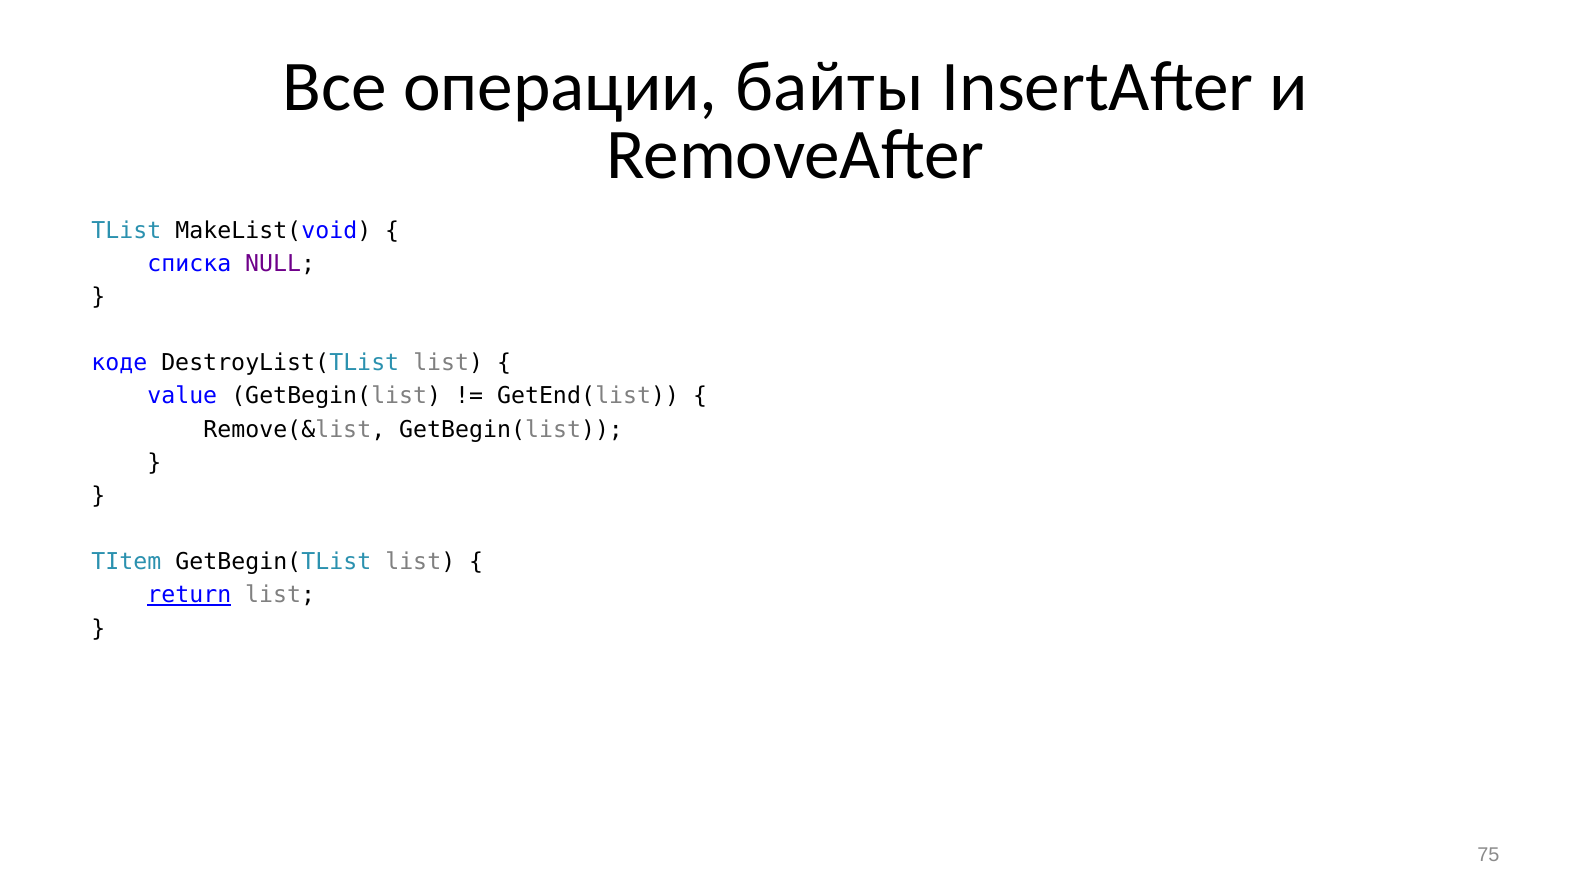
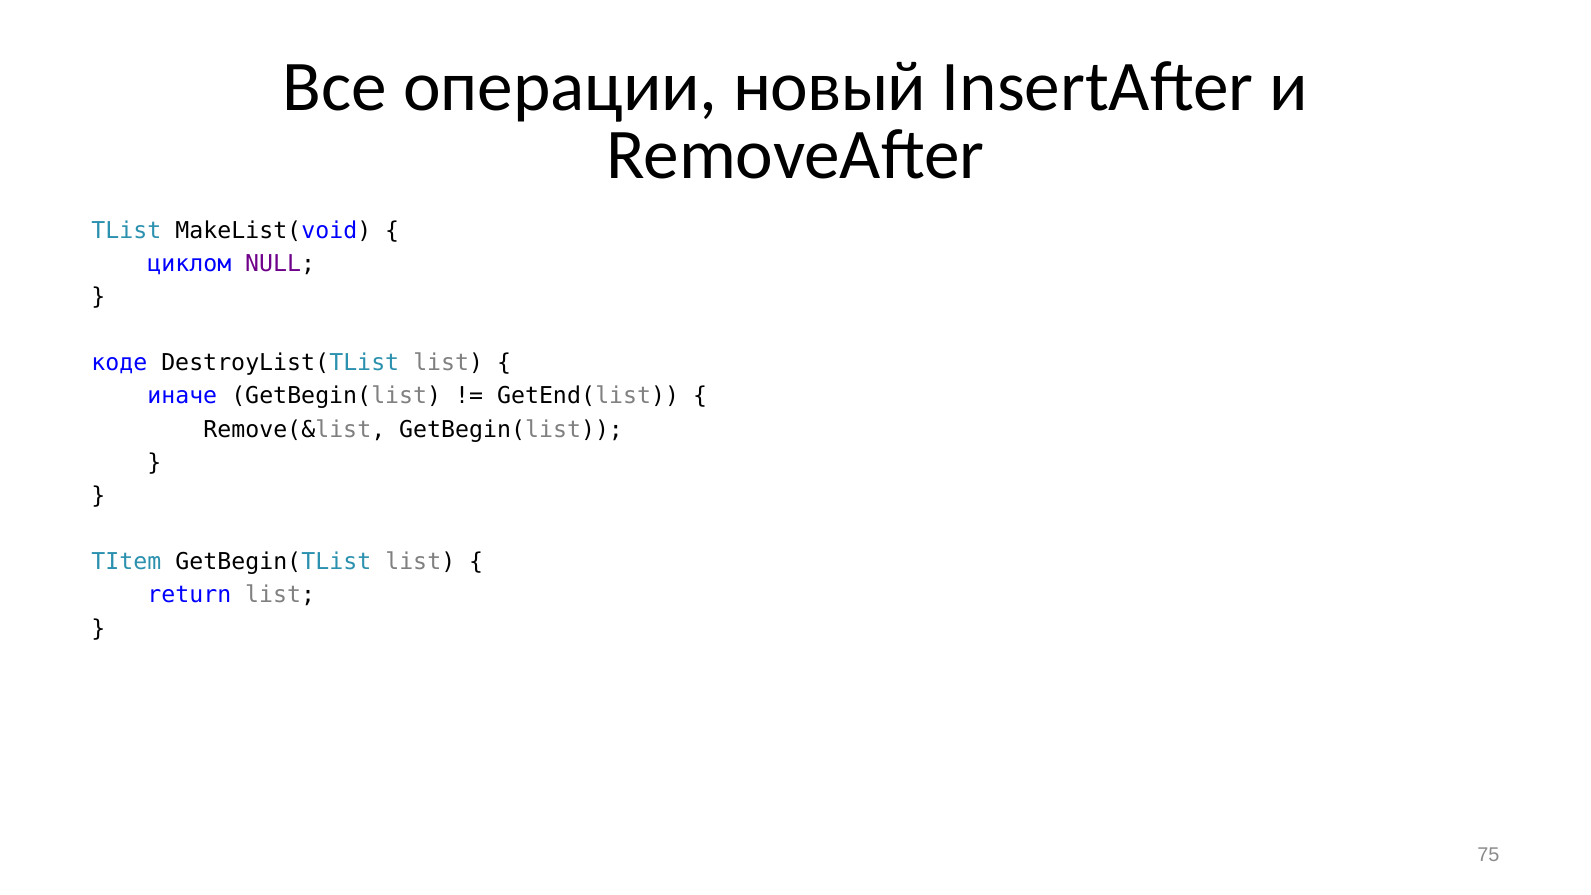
байты: байты -> новый
списка: списка -> циклом
value at (182, 396): value -> иначе
return at (189, 595) underline: present -> none
